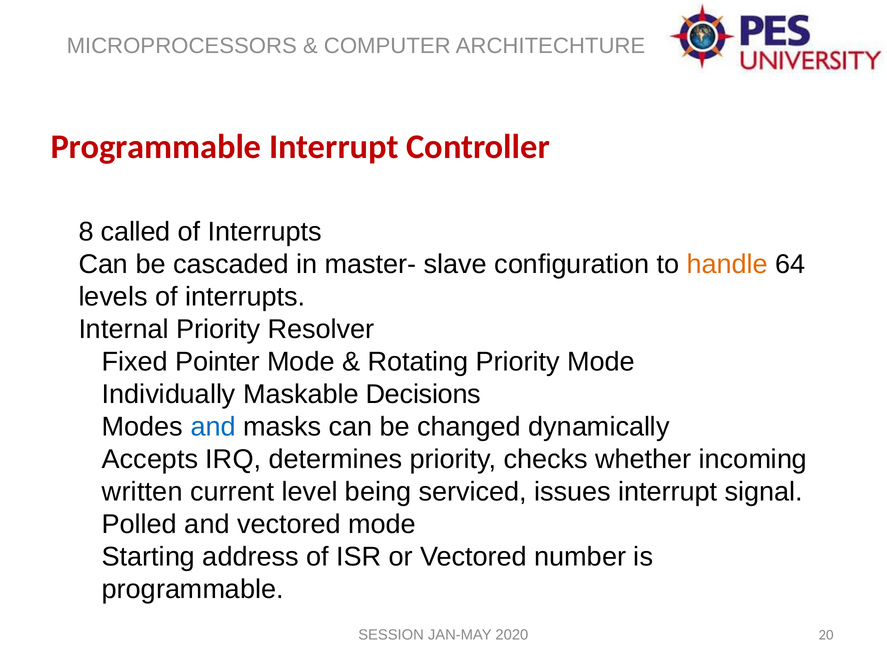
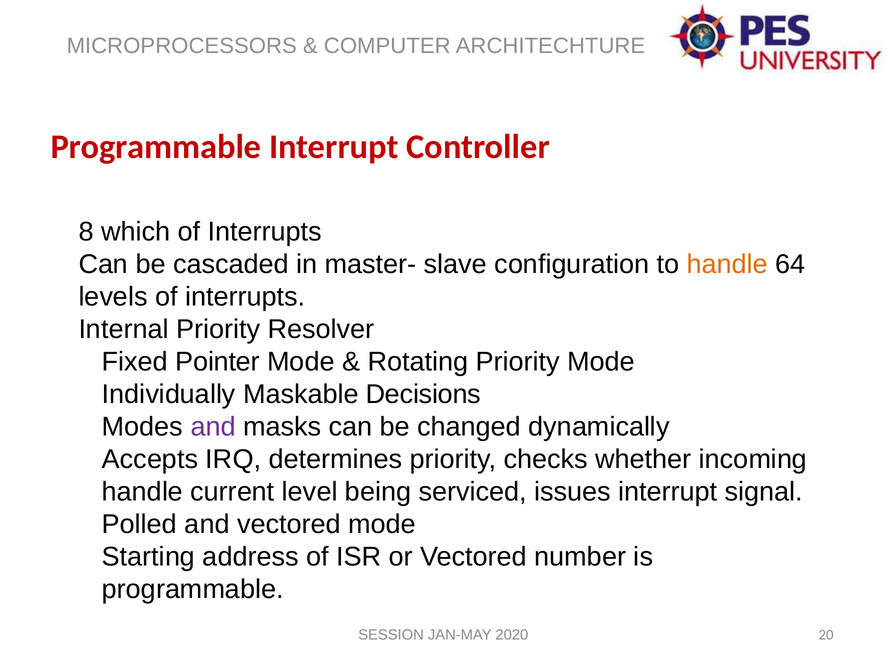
called: called -> which
and at (213, 427) colour: blue -> purple
written at (142, 492): written -> handle
